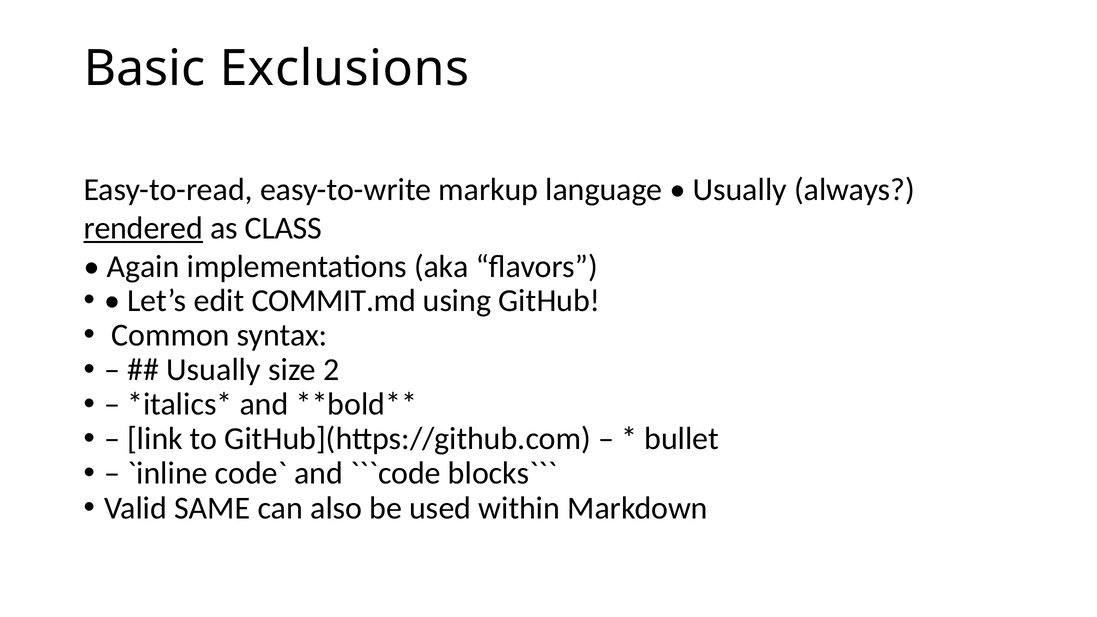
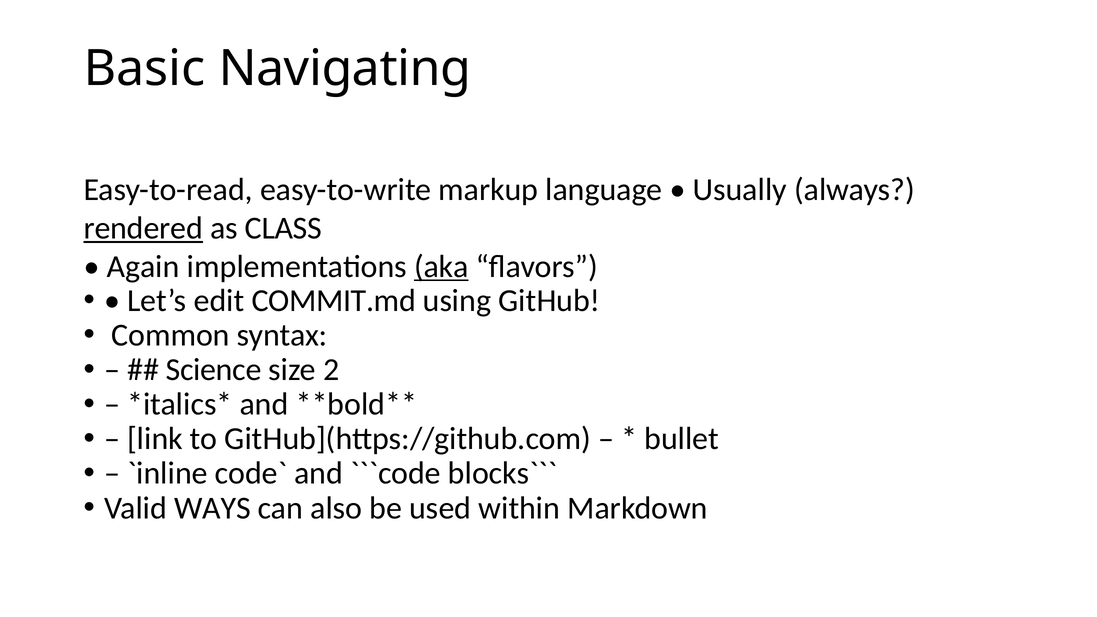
Exclusions: Exclusions -> Navigating
aka underline: none -> present
Usually at (213, 370): Usually -> Science
SAME: SAME -> WAYS
